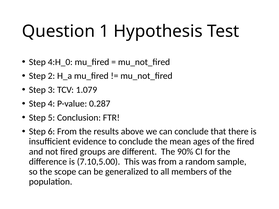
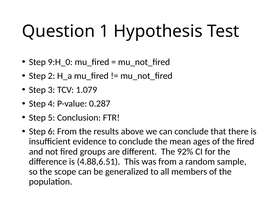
4:H_0: 4:H_0 -> 9:H_0
90%: 90% -> 92%
7.10,5.00: 7.10,5.00 -> 4.88,6.51
